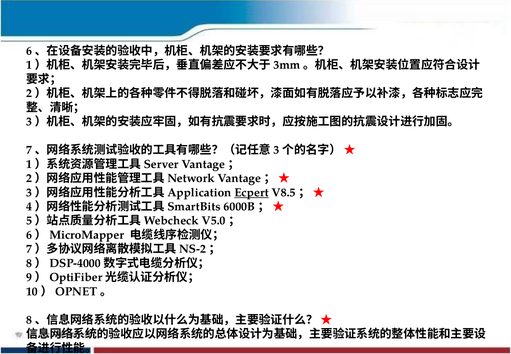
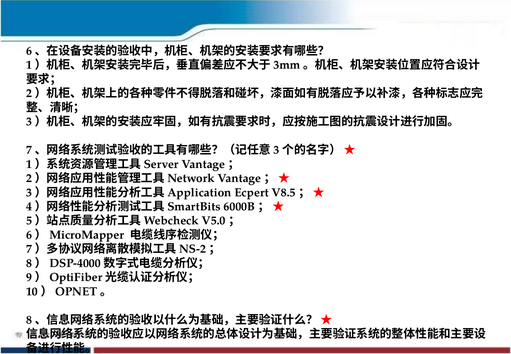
Ecpert underline: present -> none
